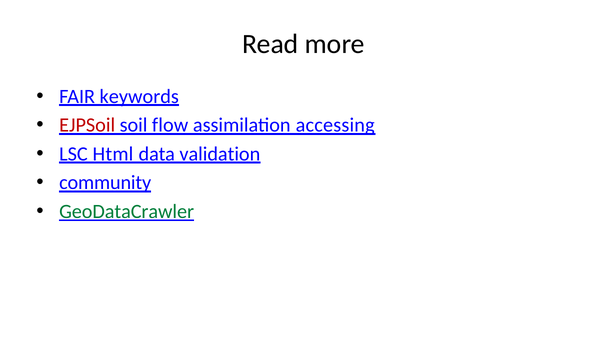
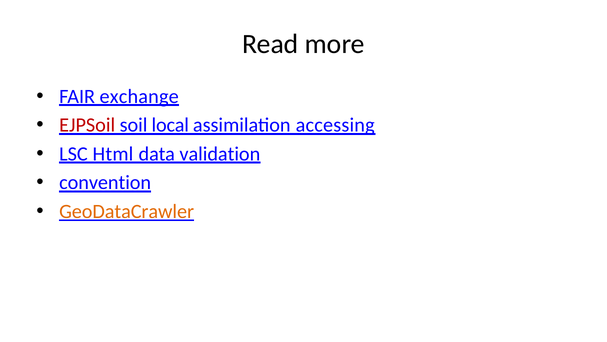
keywords: keywords -> exchange
flow: flow -> local
community: community -> convention
GeoDataCrawler colour: green -> orange
